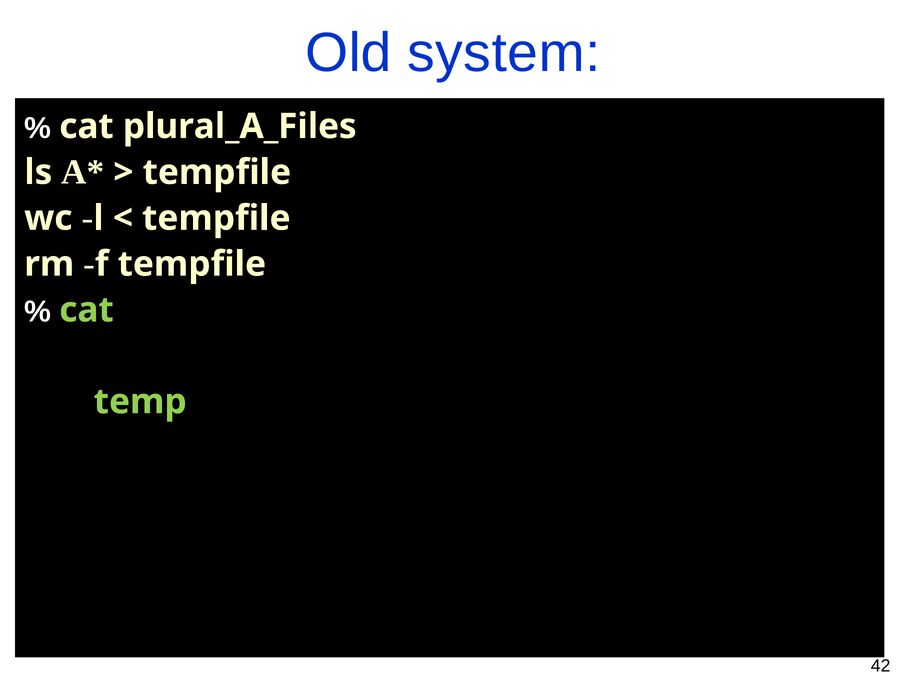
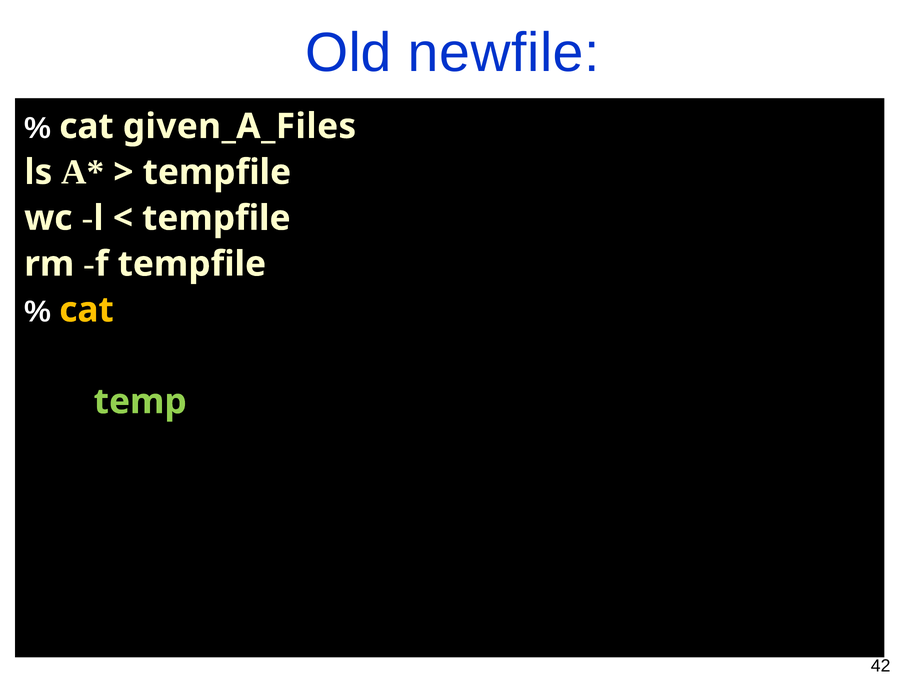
system: system -> newfile
plural_A_Files: plural_A_Files -> given_A_Files
cat at (86, 310) colour: light green -> yellow
